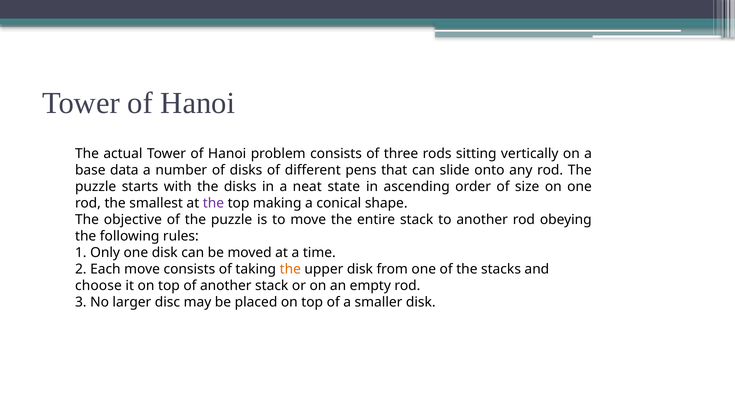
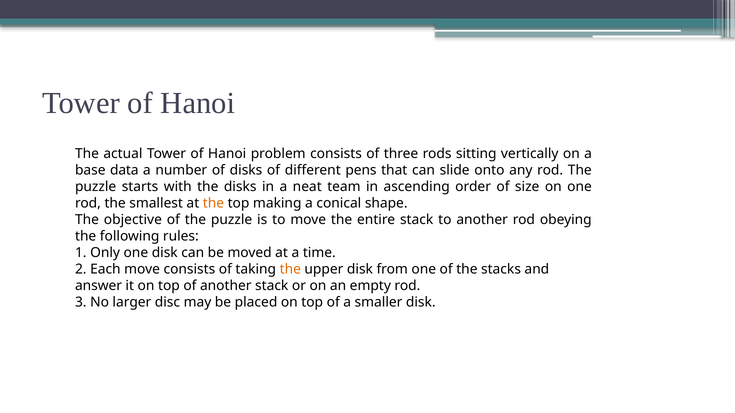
state: state -> team
the at (213, 203) colour: purple -> orange
choose: choose -> answer
